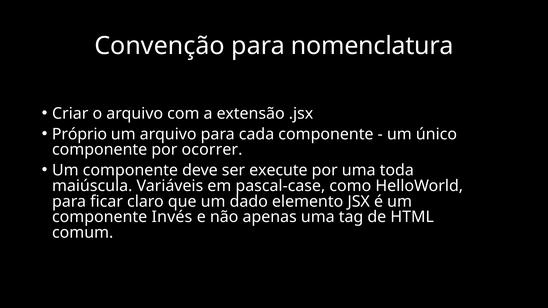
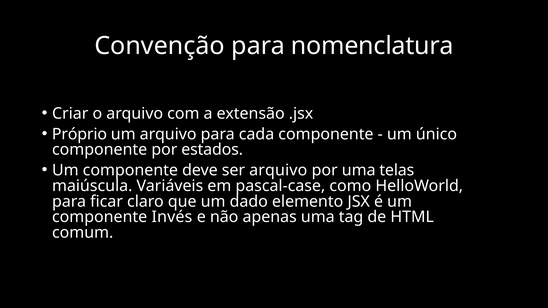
ocorrer: ocorrer -> estados
ser execute: execute -> arquivo
toda: toda -> telas
